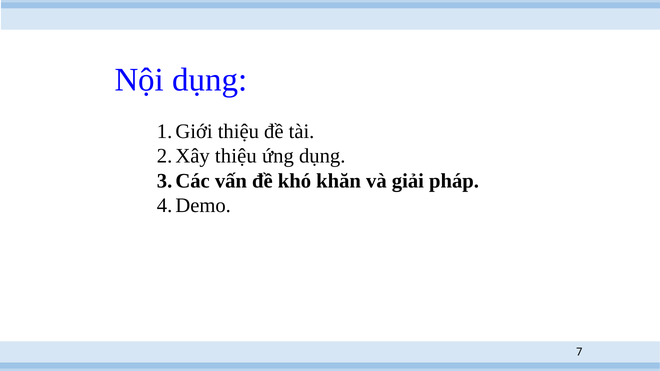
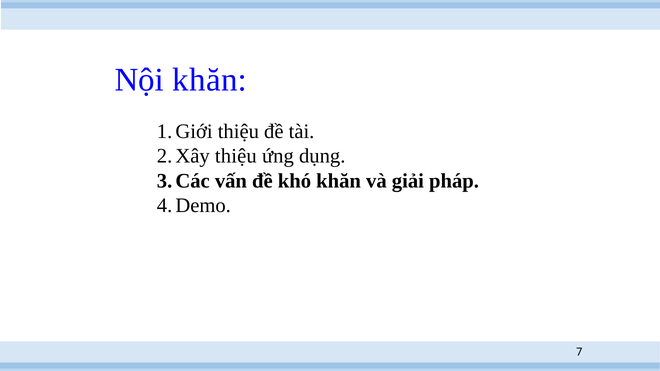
Nội dụng: dụng -> khăn
